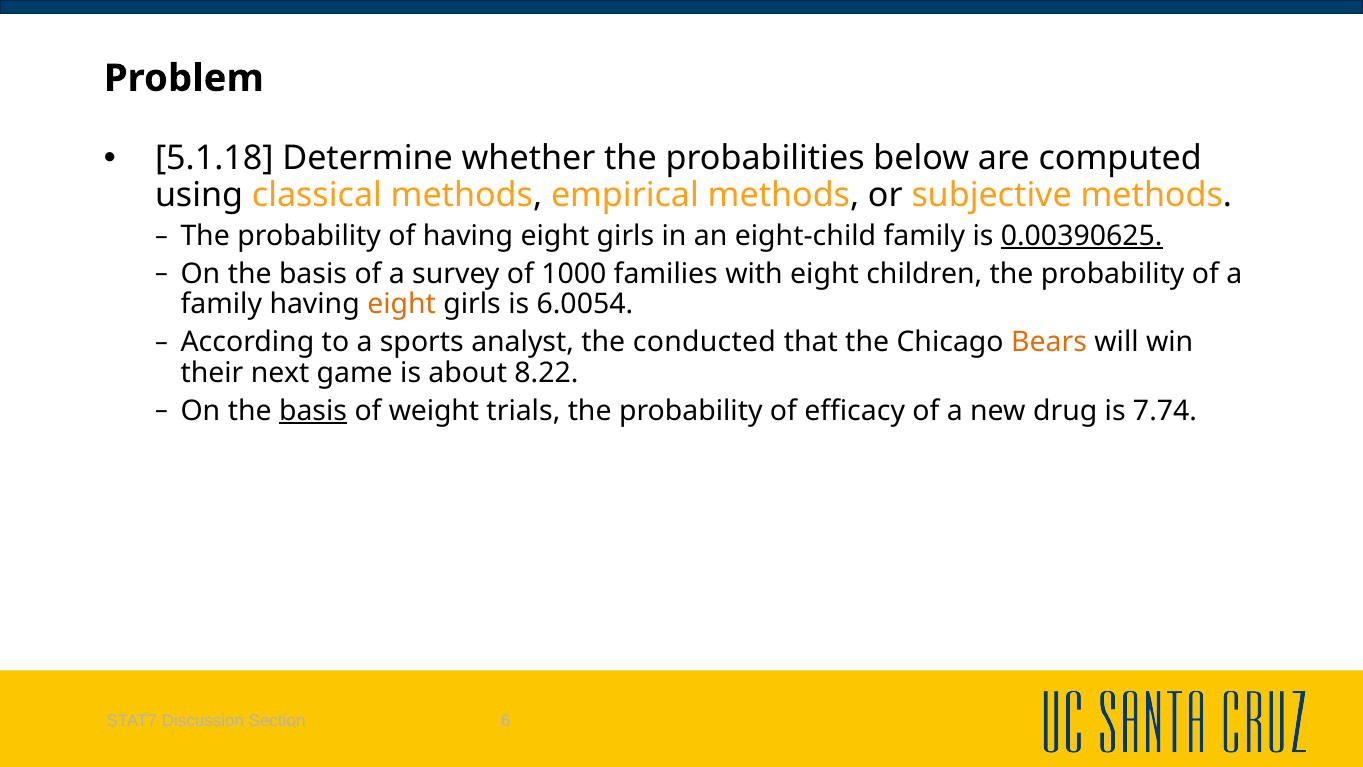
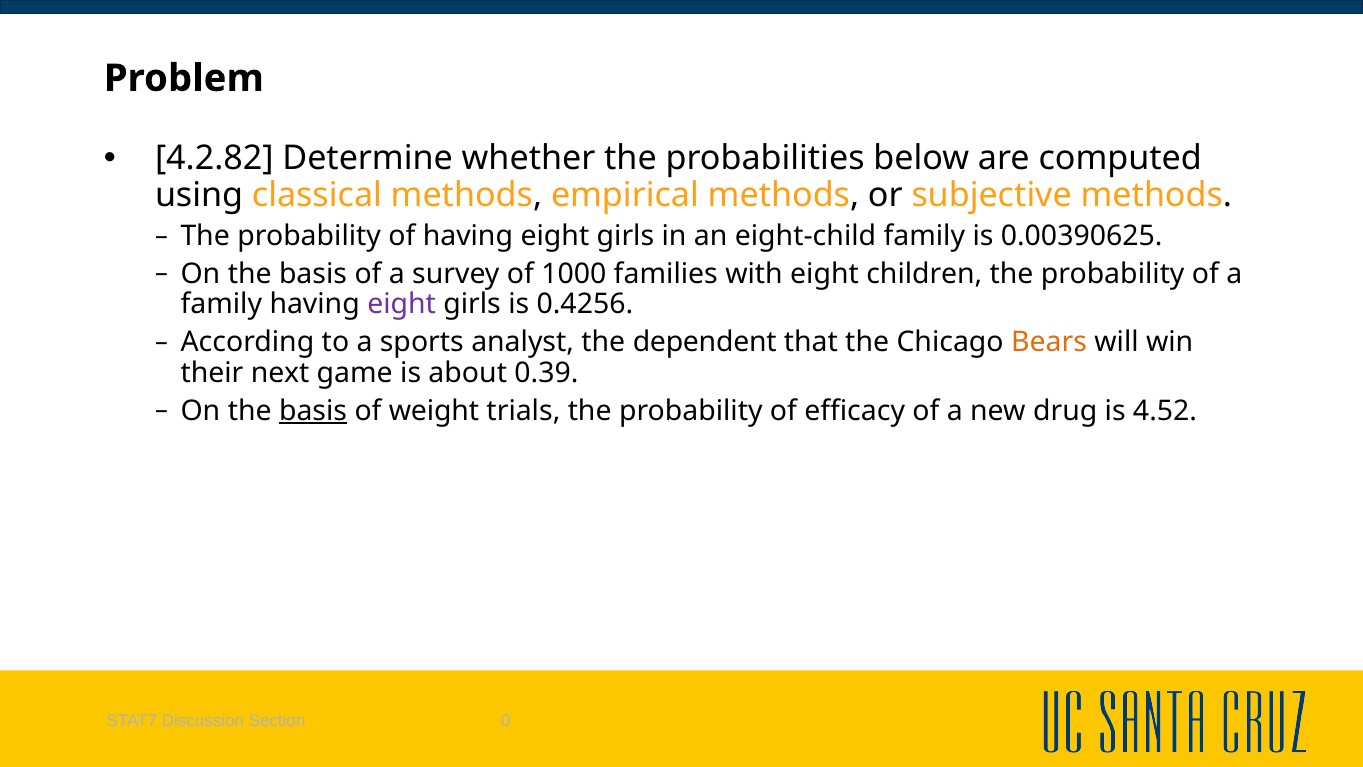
5.1.18: 5.1.18 -> 4.2.82
0.00390625 underline: present -> none
eight at (402, 304) colour: orange -> purple
6.0054: 6.0054 -> 0.4256
conducted: conducted -> dependent
8.22: 8.22 -> 0.39
7.74: 7.74 -> 4.52
6: 6 -> 0
